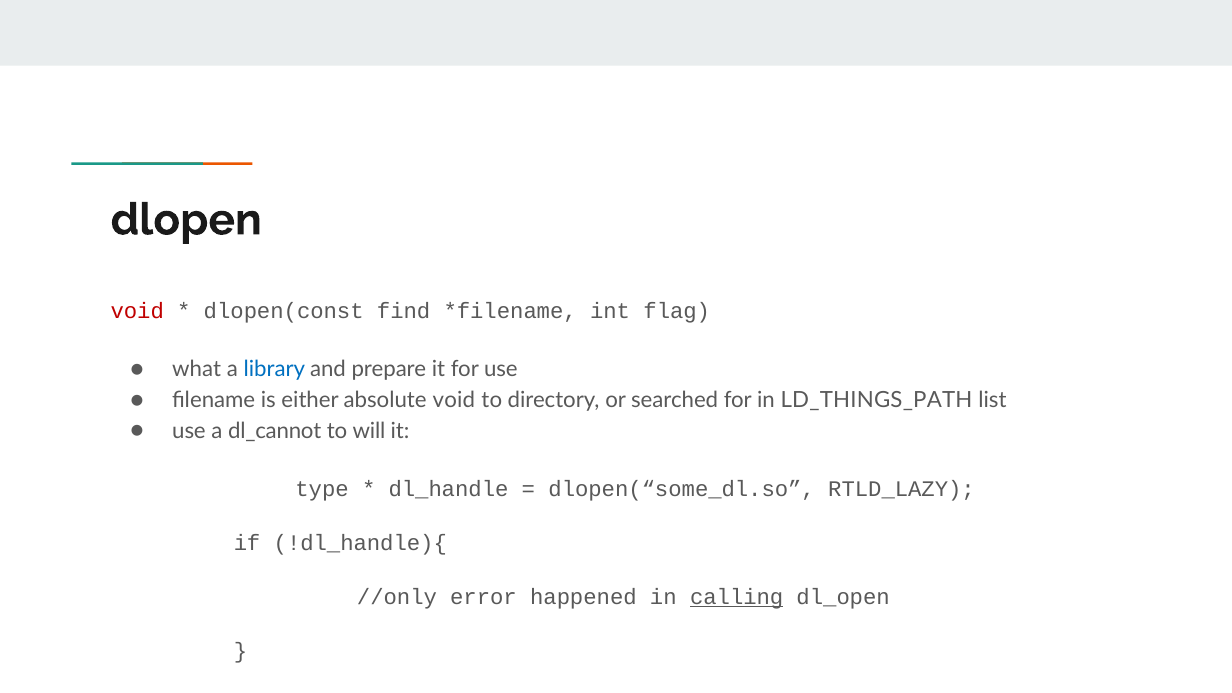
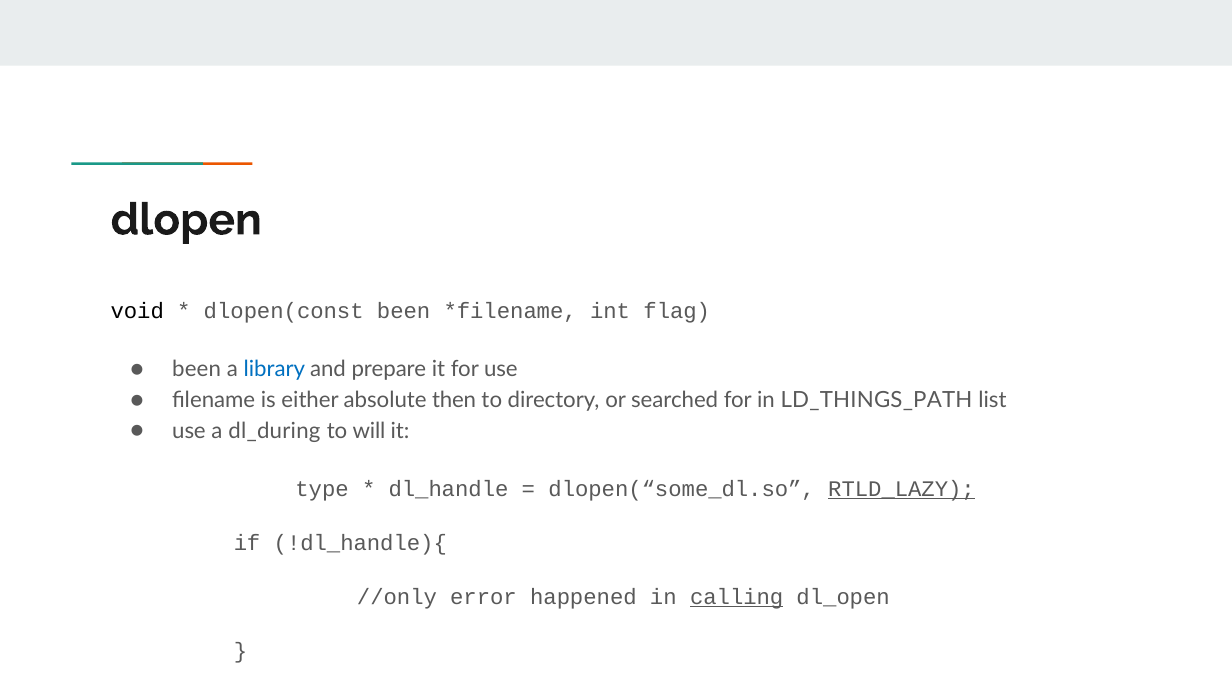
void at (137, 311) colour: red -> black
dlopen(const find: find -> been
what at (197, 369): what -> been
absolute void: void -> then
dl_cannot: dl_cannot -> dl_during
RTLD_LAZY underline: none -> present
